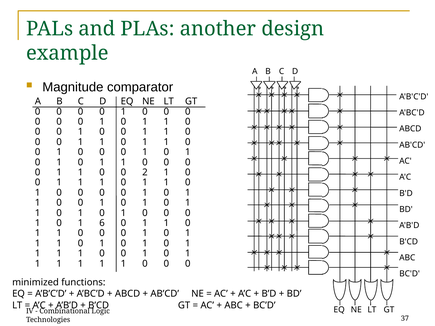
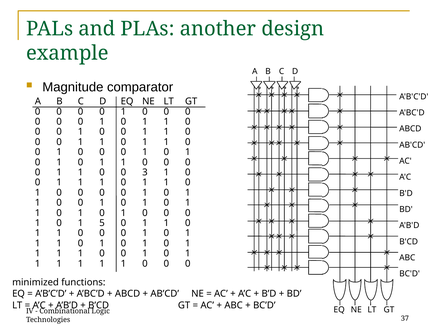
2: 2 -> 3
6: 6 -> 5
